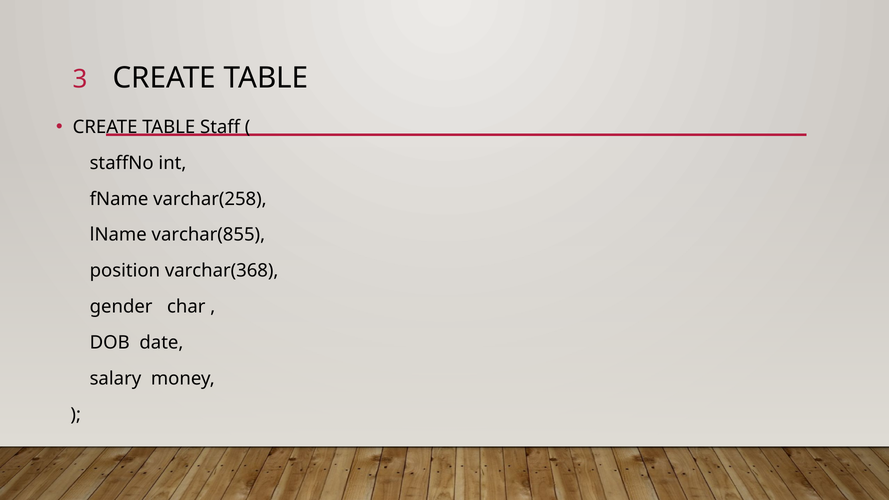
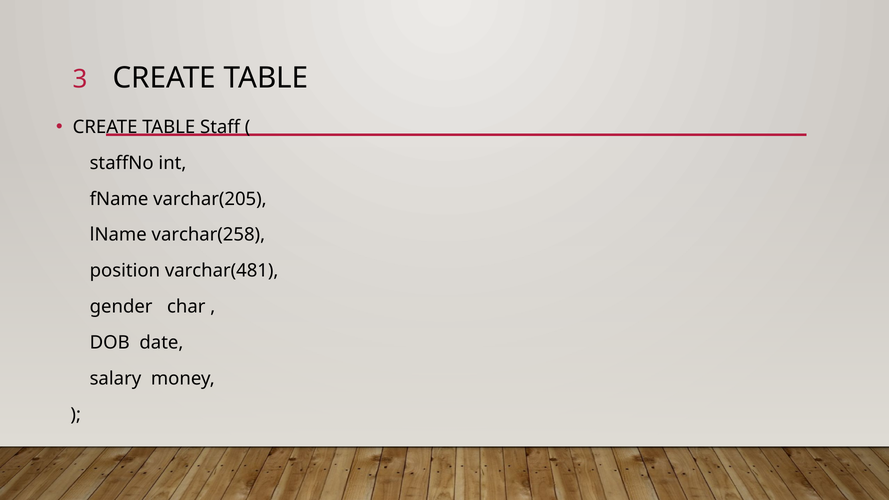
varchar(258: varchar(258 -> varchar(205
varchar(855: varchar(855 -> varchar(258
varchar(368: varchar(368 -> varchar(481
